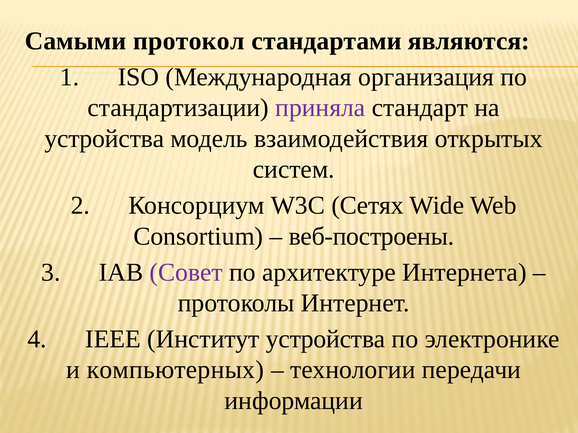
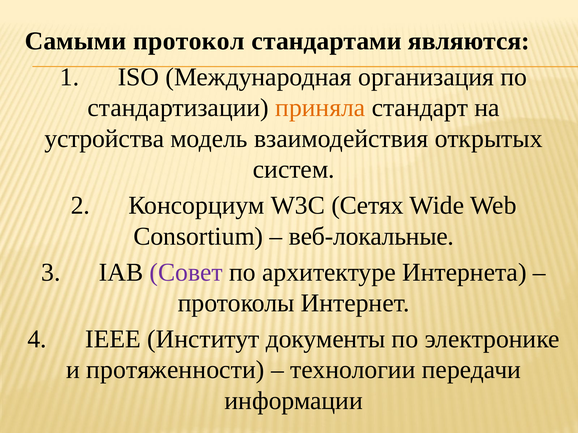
приняла colour: purple -> orange
веб-построены: веб-построены -> веб-локальные
Институт устройства: устройства -> документы
компьютерных: компьютерных -> протяженности
